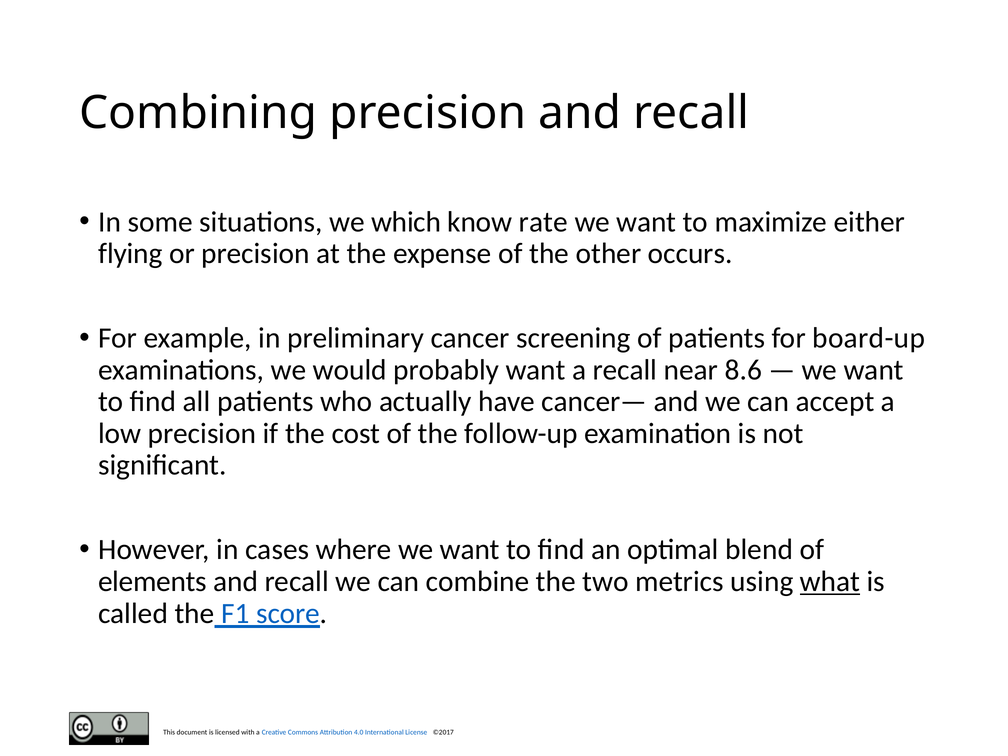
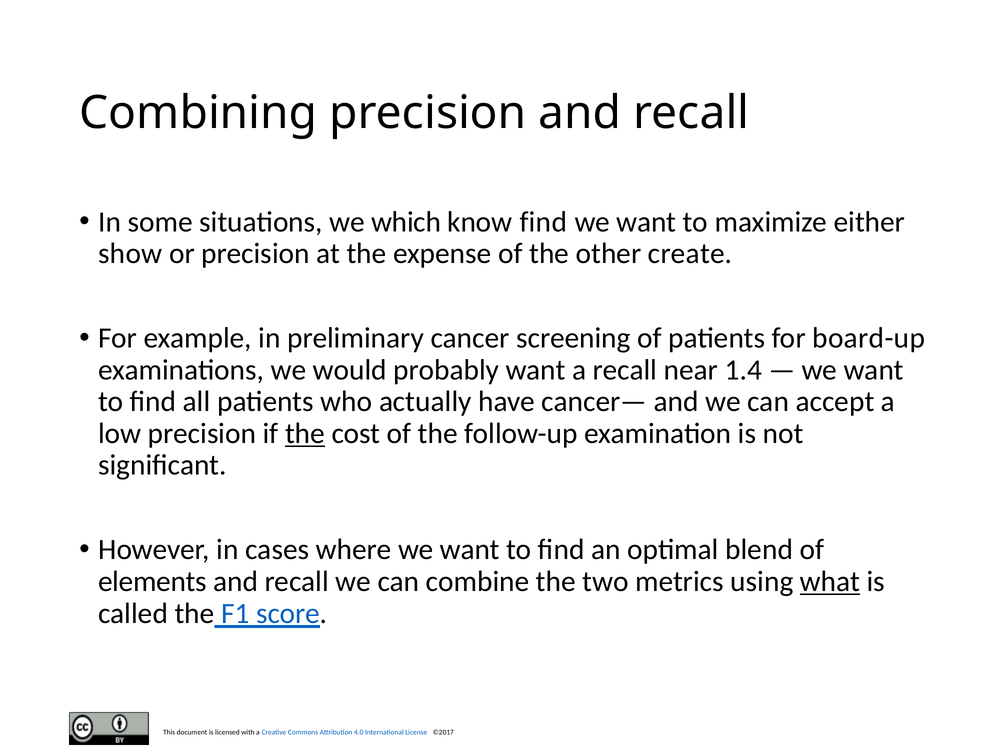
know rate: rate -> find
flying: flying -> show
occurs: occurs -> create
8.6: 8.6 -> 1.4
the at (305, 433) underline: none -> present
